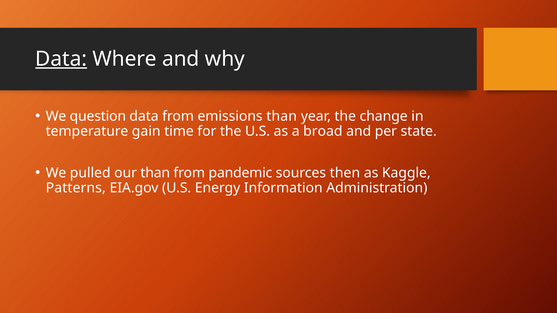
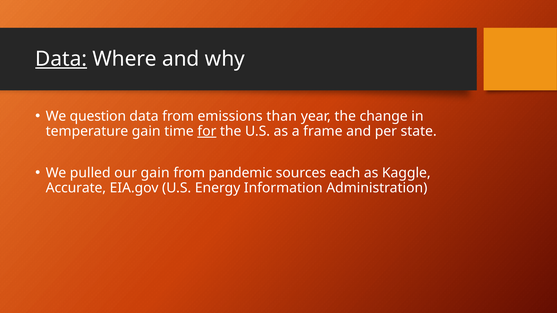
for underline: none -> present
broad: broad -> frame
our than: than -> gain
then: then -> each
Patterns: Patterns -> Accurate
